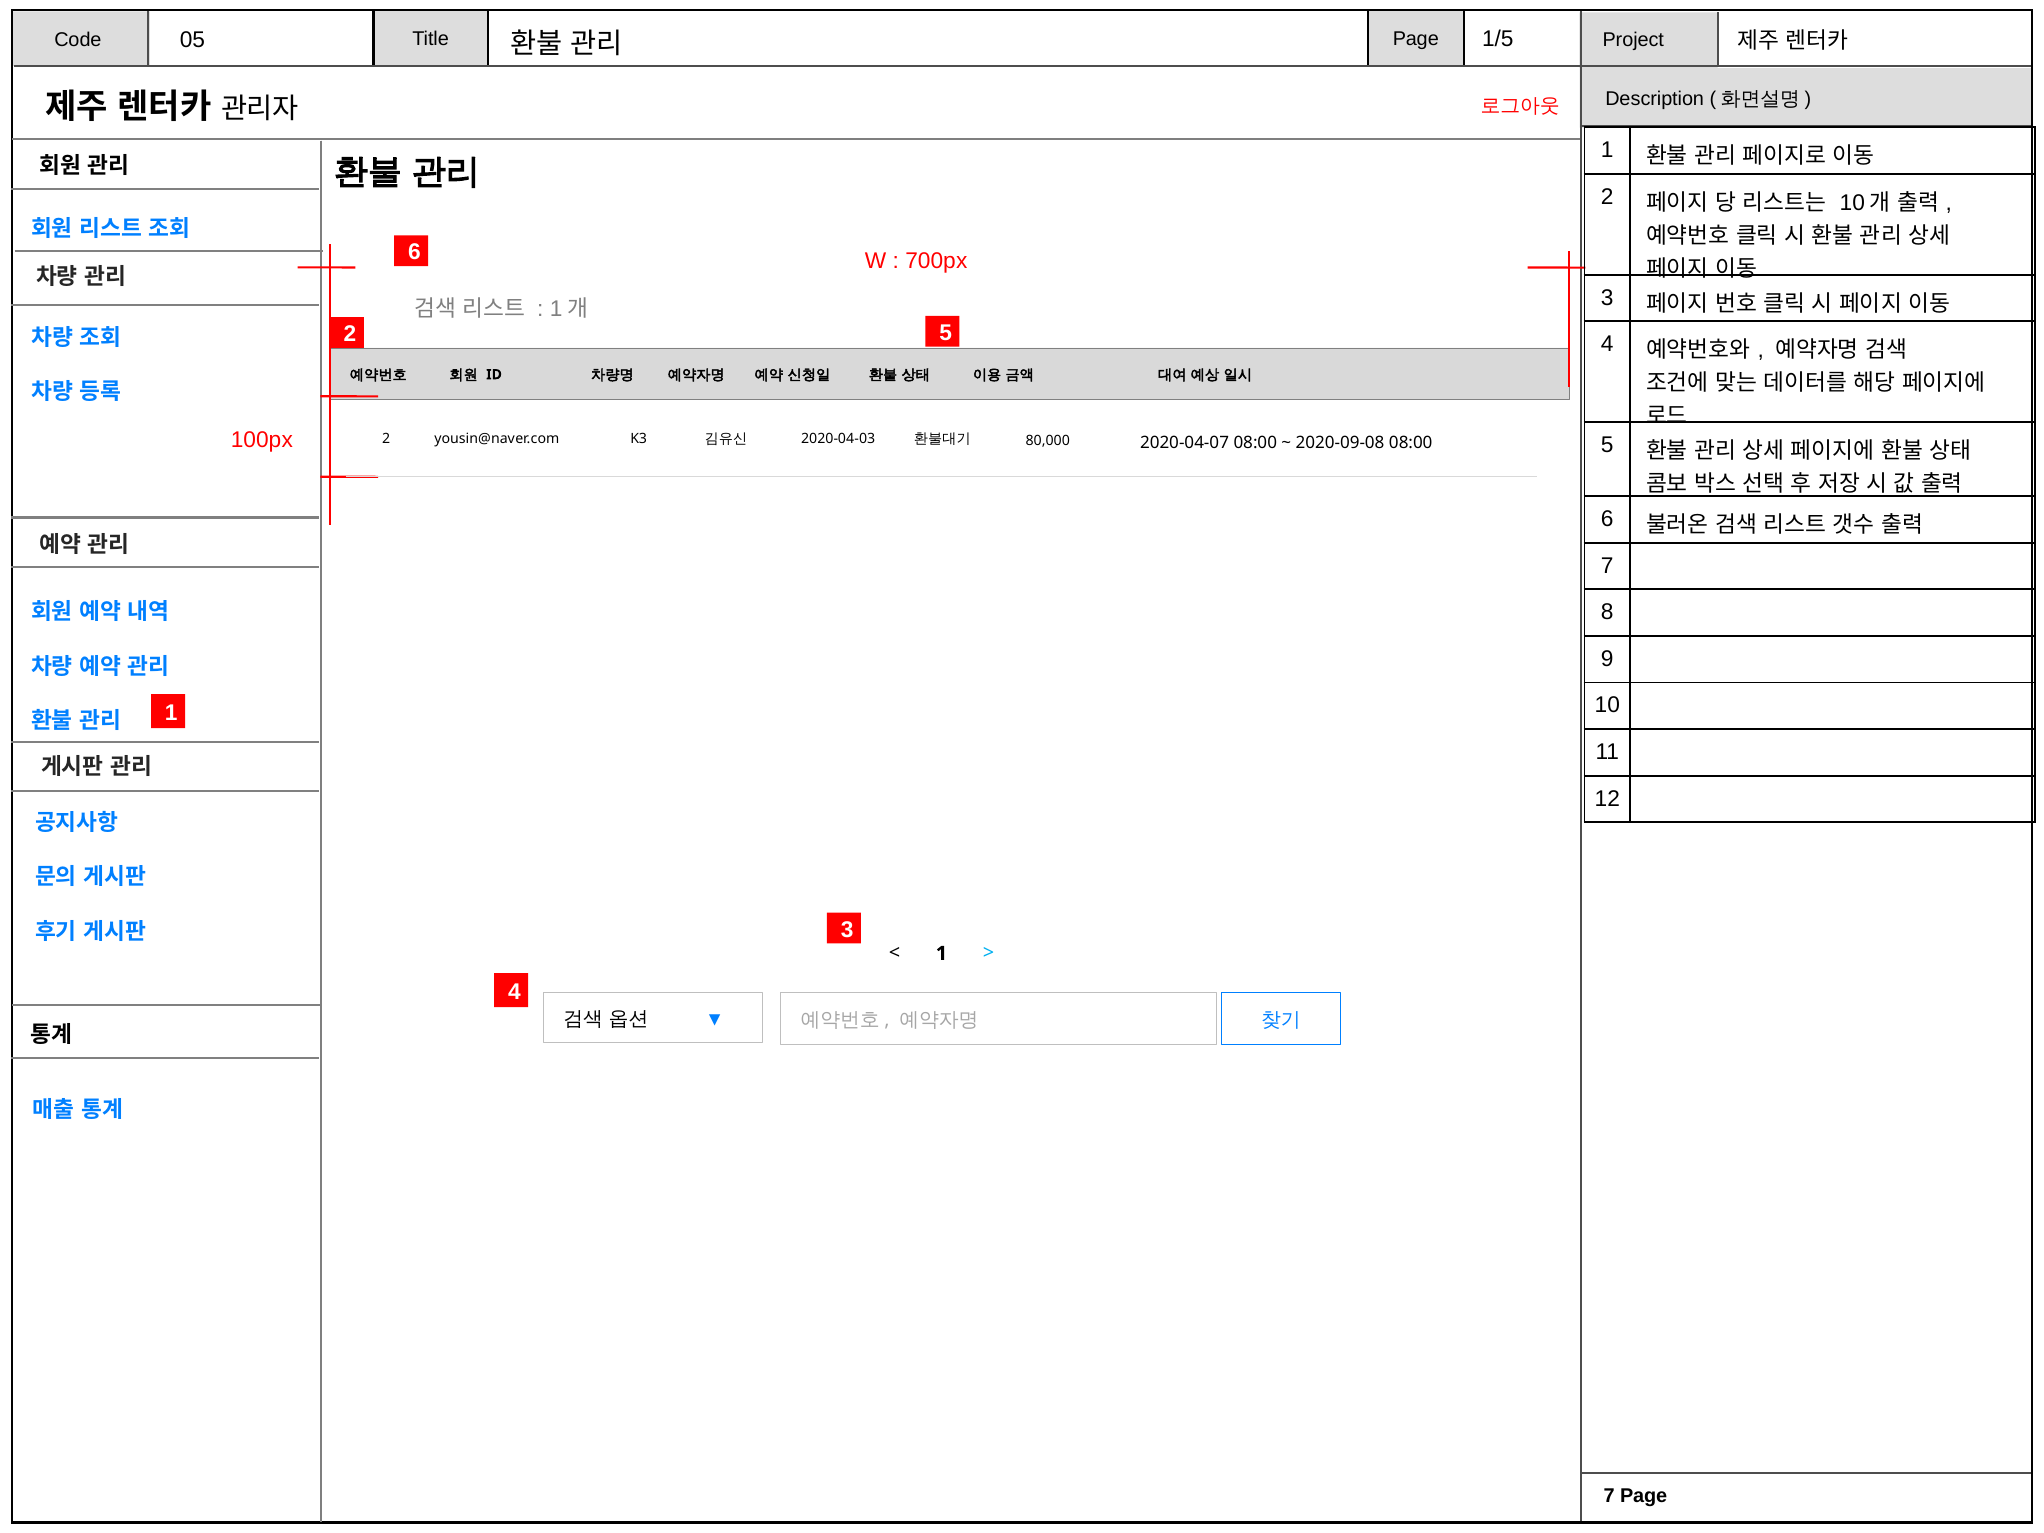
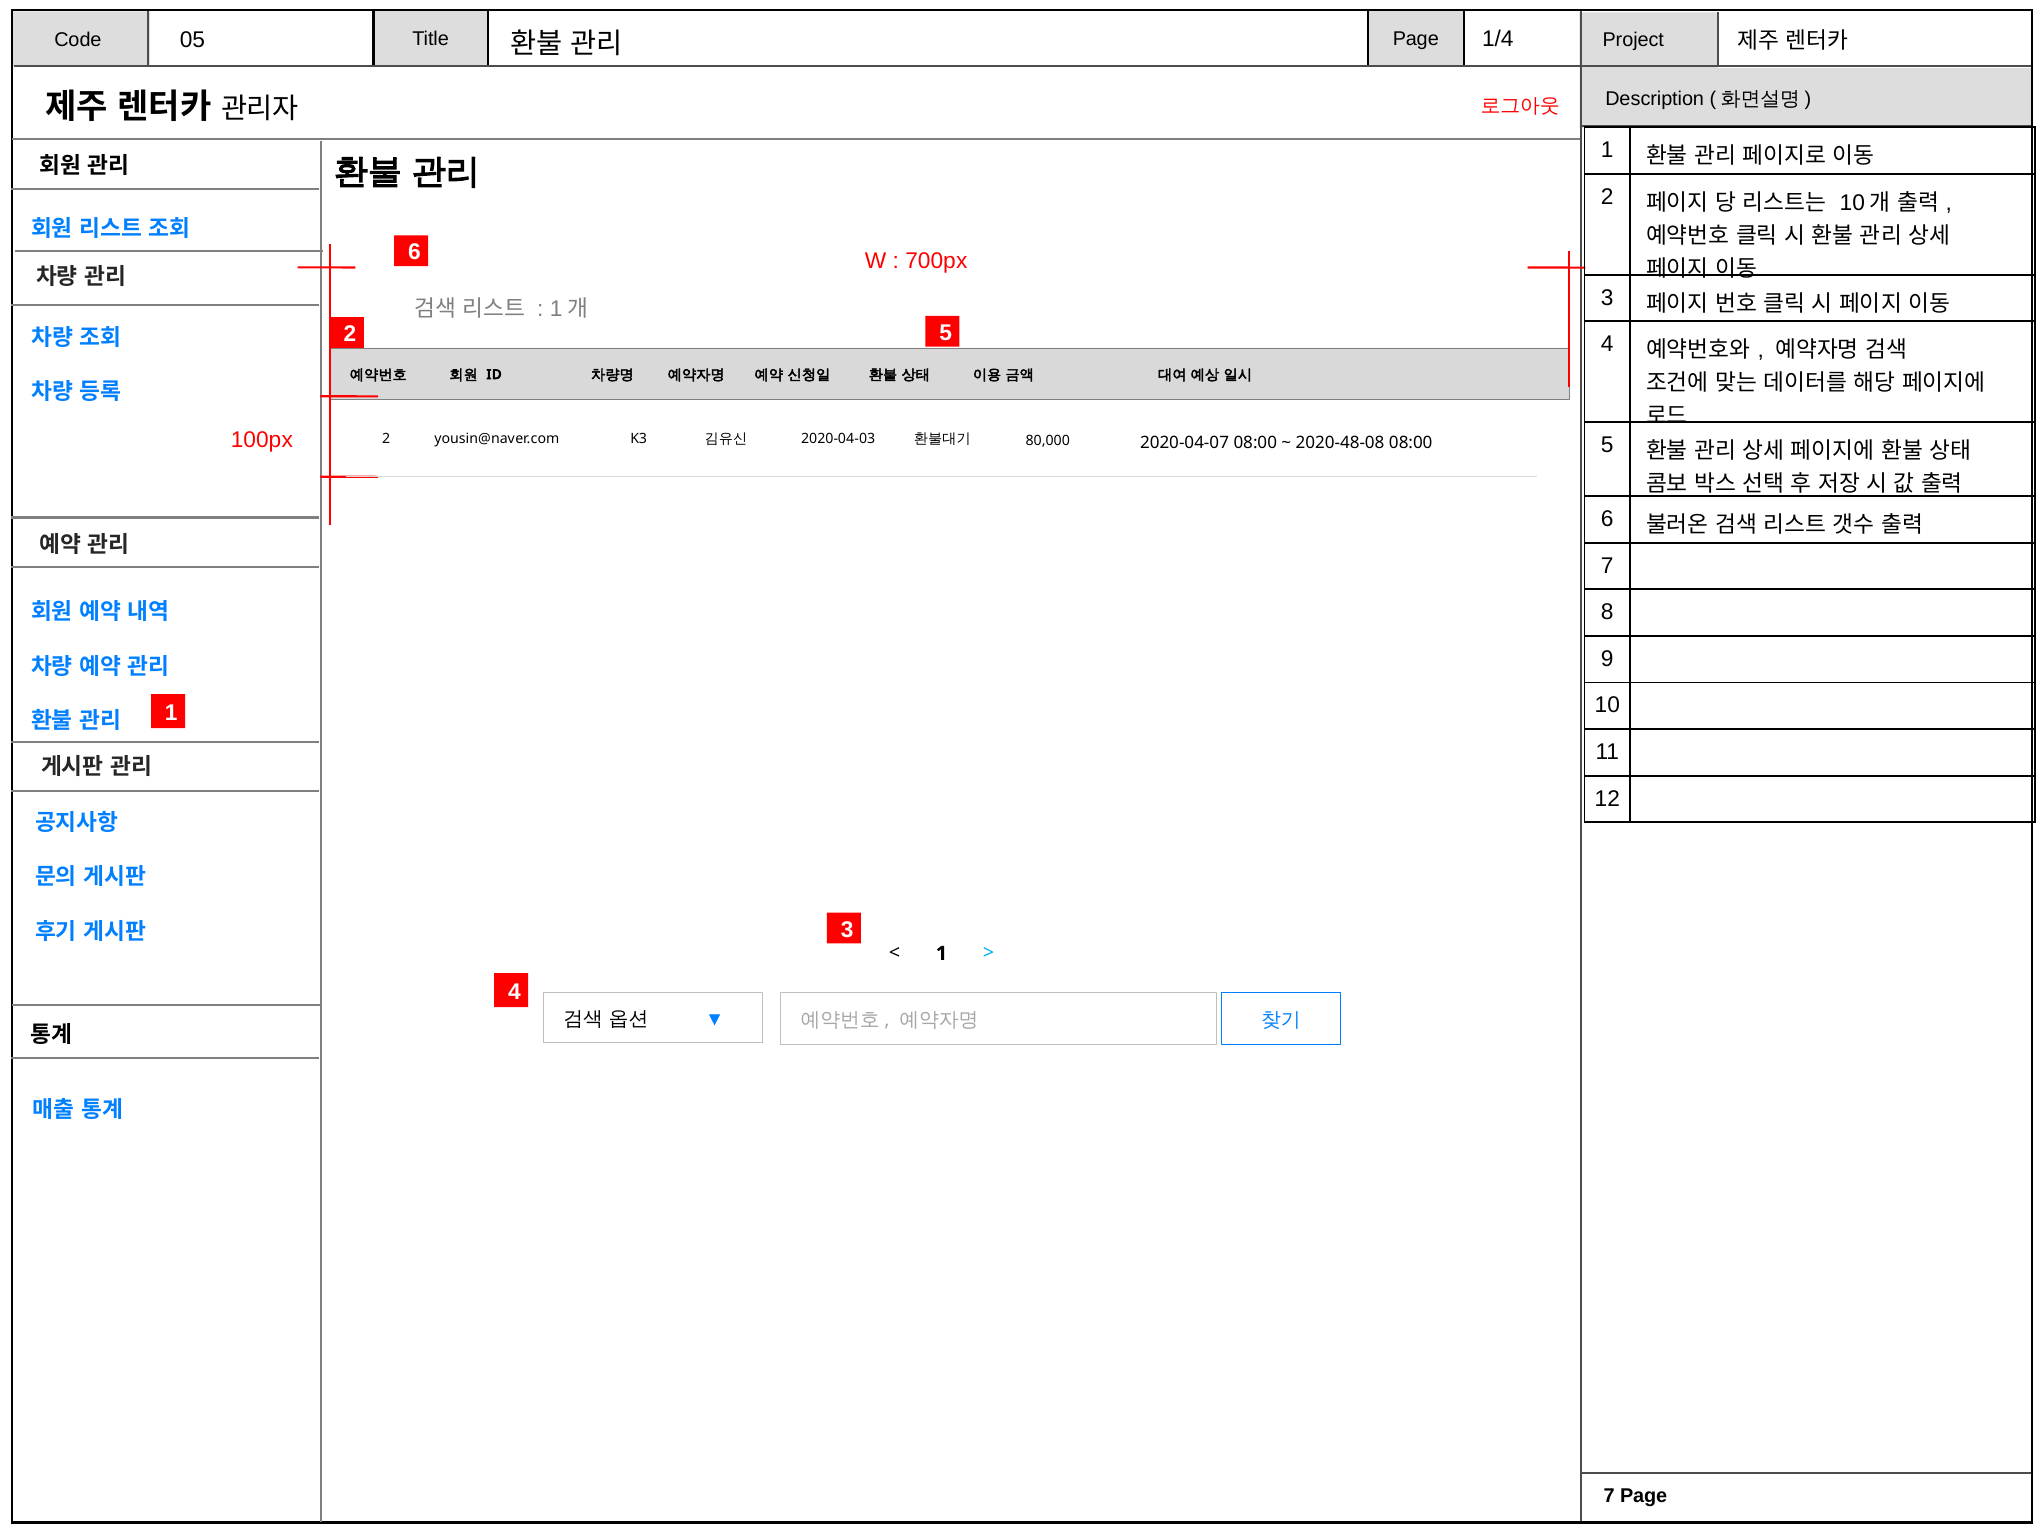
1/5: 1/5 -> 1/4
2020-09-08: 2020-09-08 -> 2020-48-08
